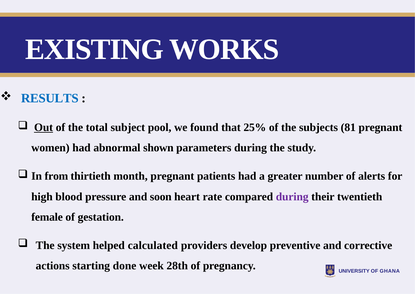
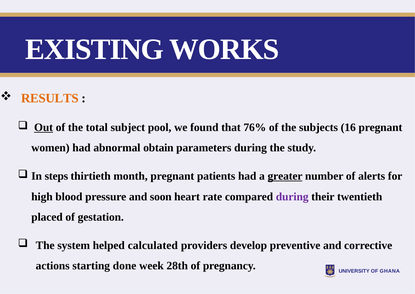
RESULTS colour: blue -> orange
25%: 25% -> 76%
81: 81 -> 16
shown: shown -> obtain
from: from -> steps
greater underline: none -> present
female: female -> placed
